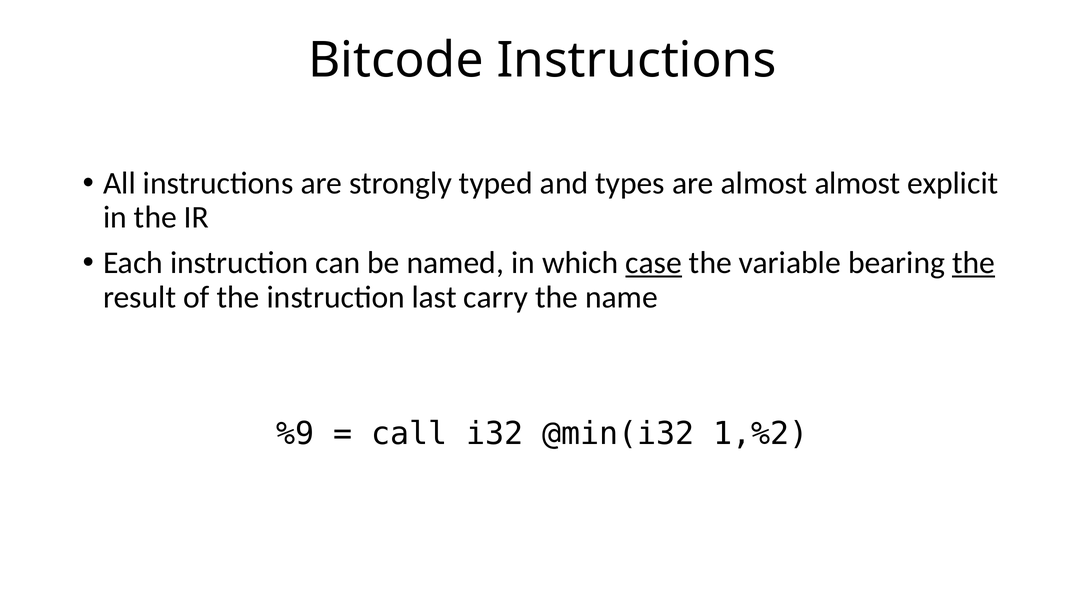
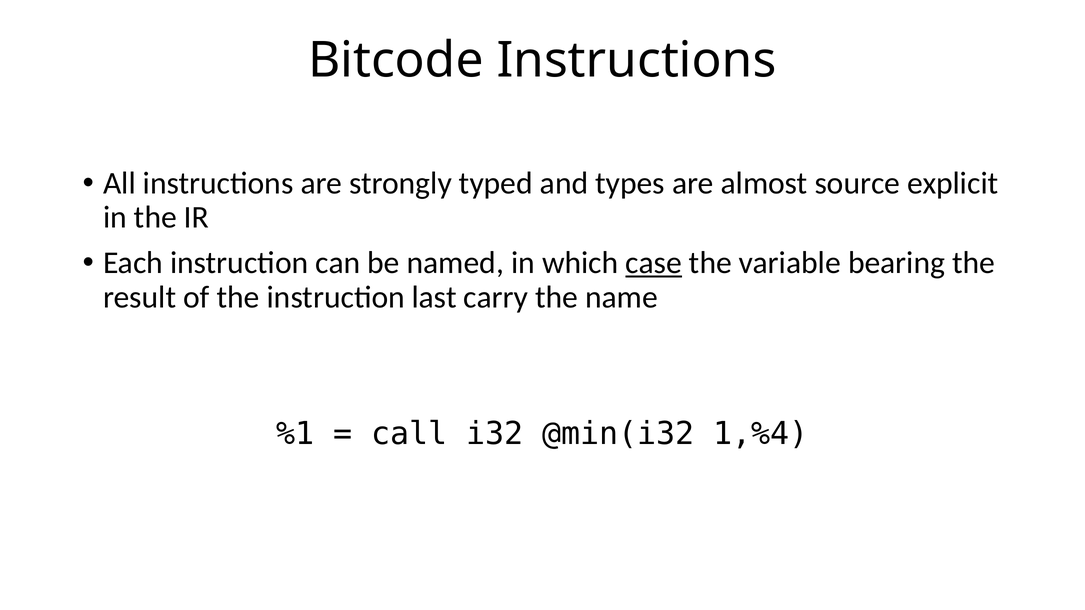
almost almost: almost -> source
the at (974, 263) underline: present -> none
%9: %9 -> %1
1,%2: 1,%2 -> 1,%4
